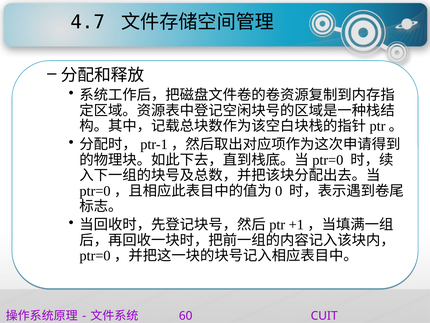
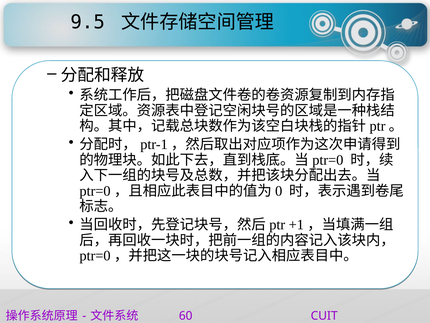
4.7: 4.7 -> 9.5
